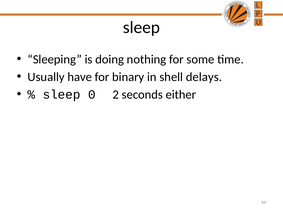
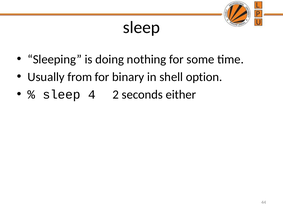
have: have -> from
delays: delays -> option
0: 0 -> 4
